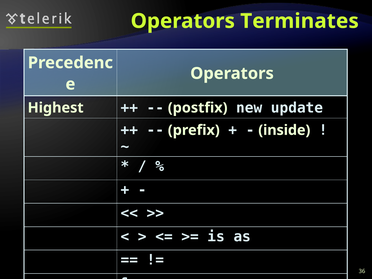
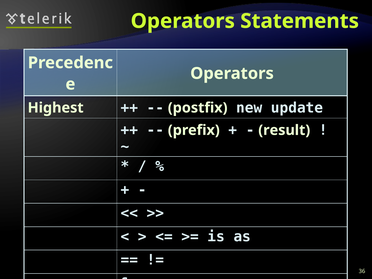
Terminates: Terminates -> Statements
inside: inside -> result
